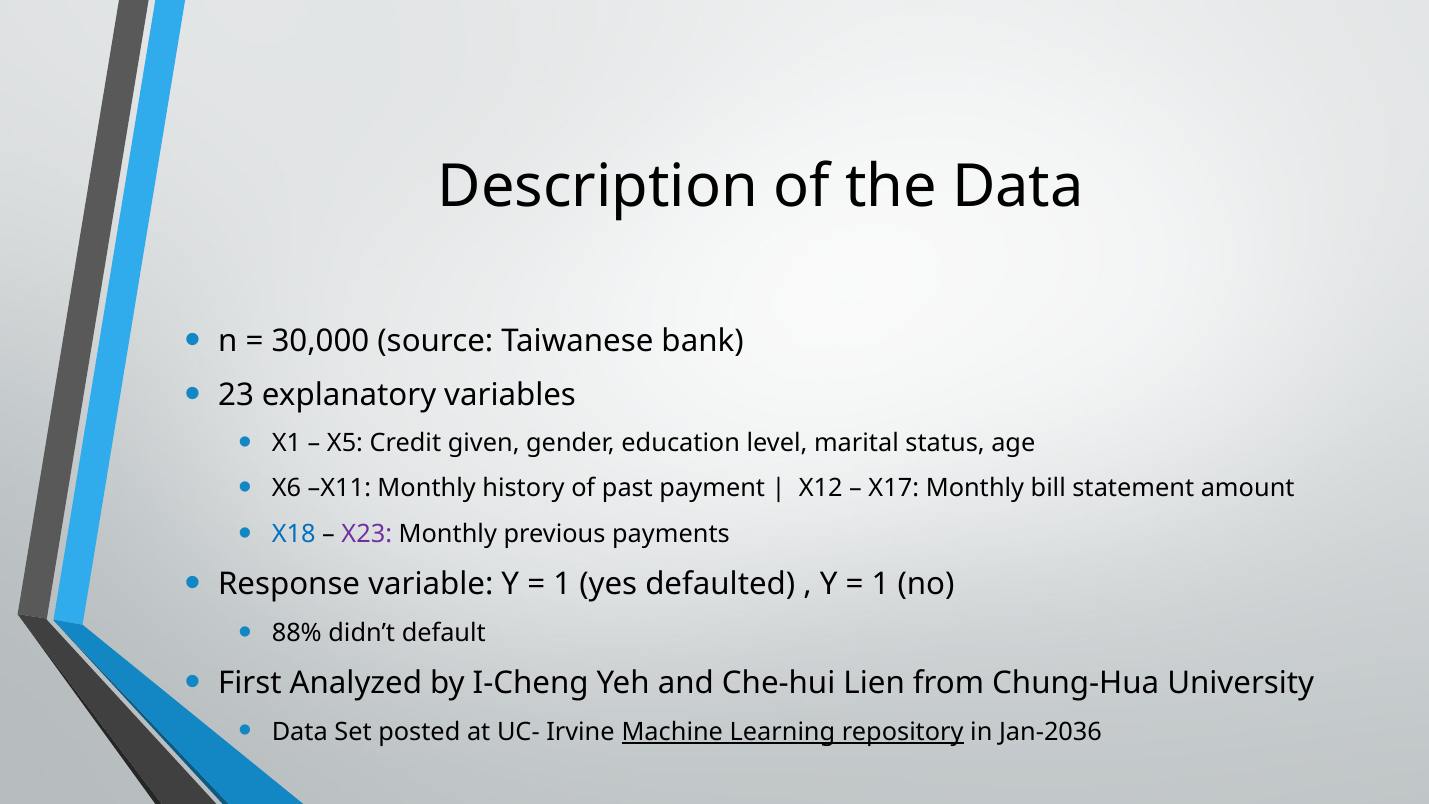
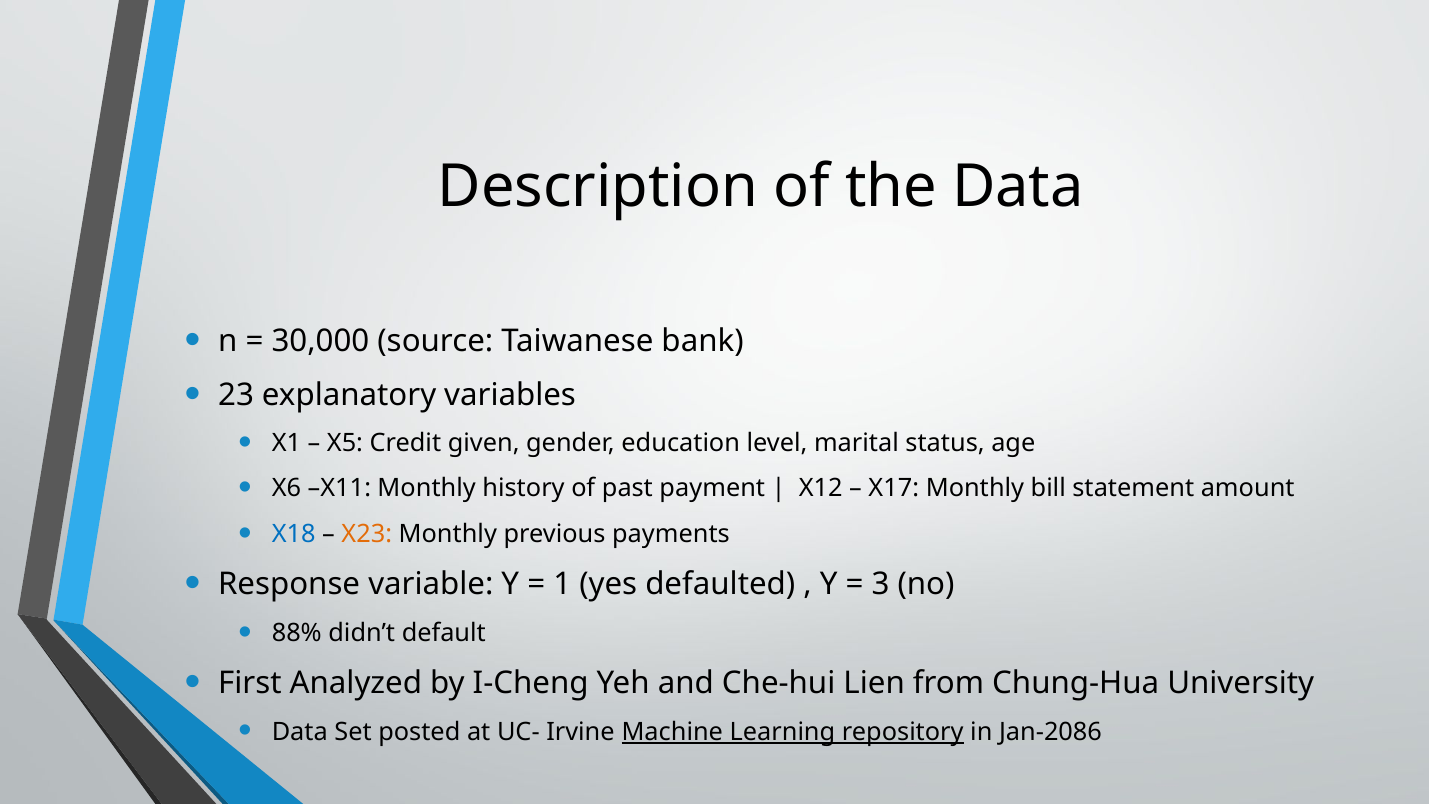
X23 colour: purple -> orange
1 at (881, 584): 1 -> 3
Jan-2036: Jan-2036 -> Jan-2086
